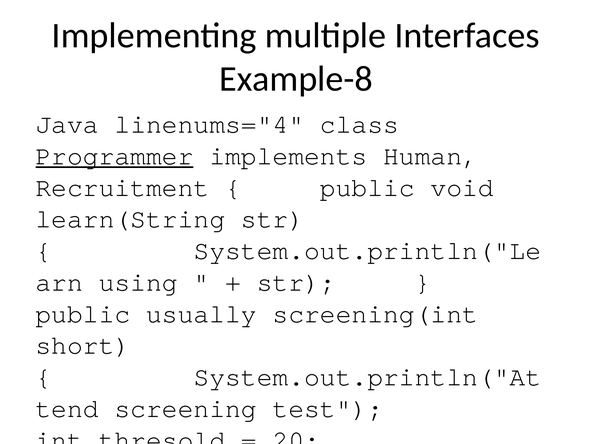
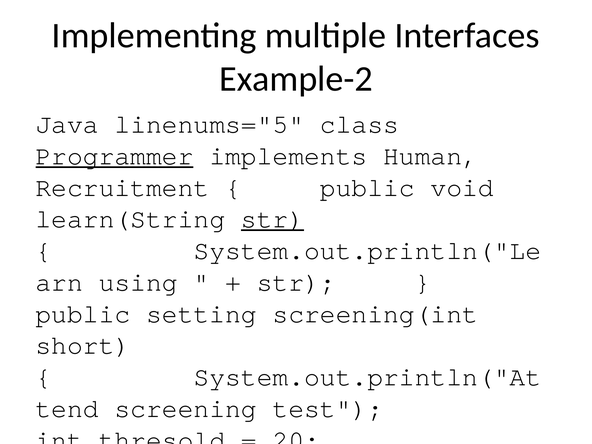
Example-8: Example-8 -> Example-2
linenums="4: linenums="4 -> linenums="5
str at (273, 219) underline: none -> present
usually: usually -> setting
